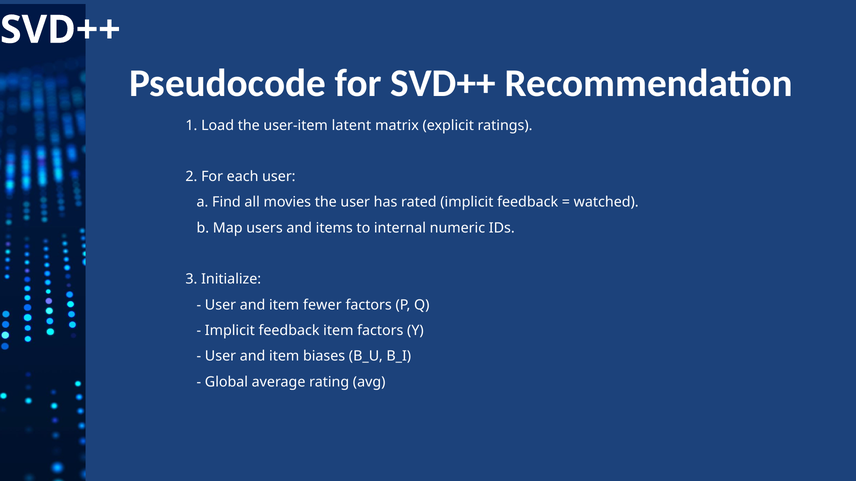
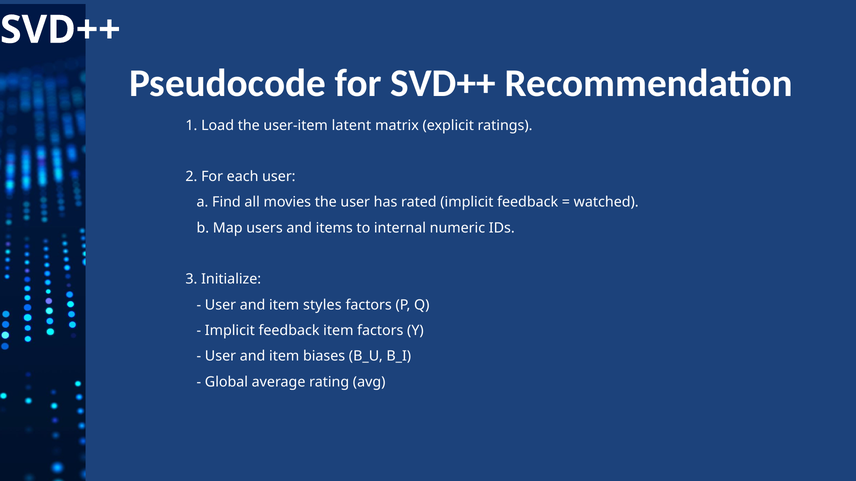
fewer: fewer -> styles
